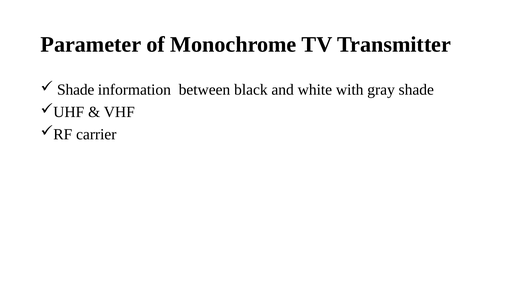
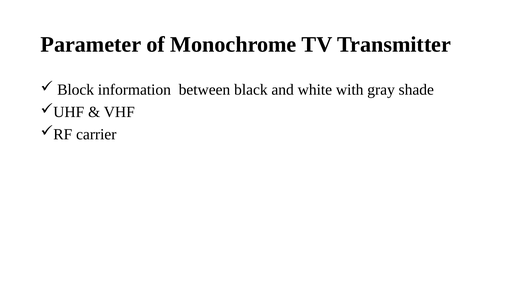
Shade at (76, 90): Shade -> Block
